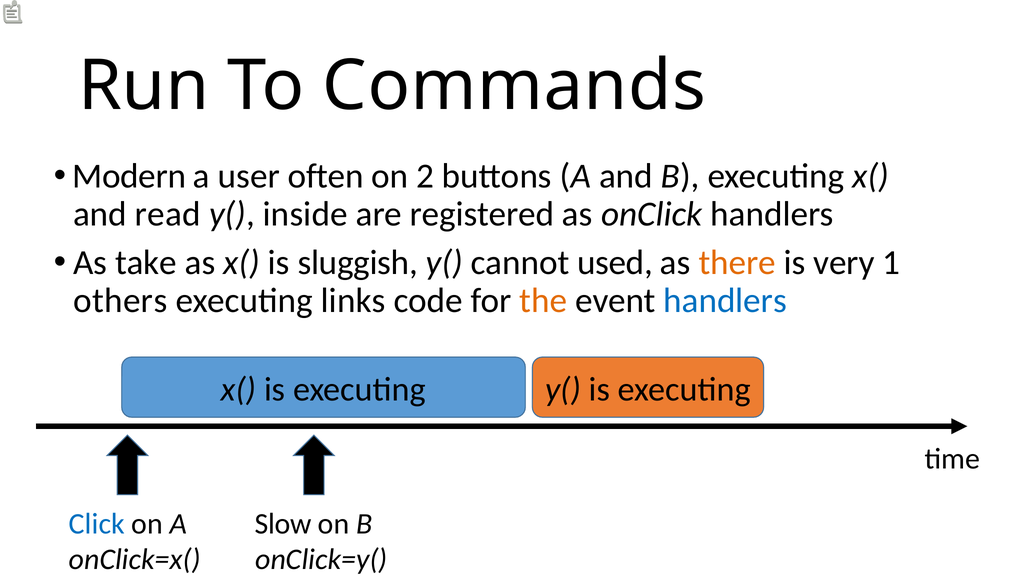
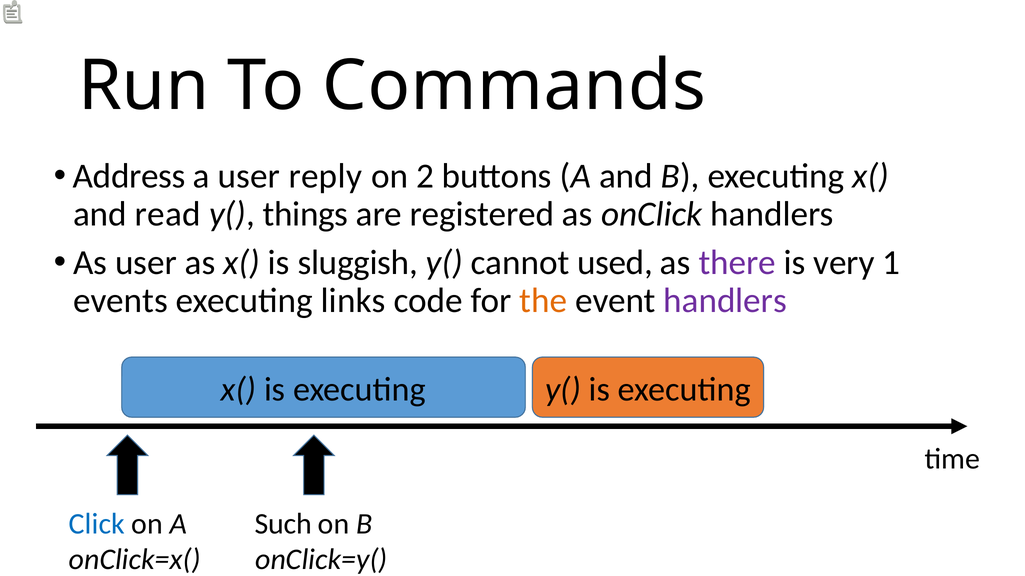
Modern: Modern -> Address
often: often -> reply
inside: inside -> things
As take: take -> user
there colour: orange -> purple
others: others -> events
handlers at (725, 301) colour: blue -> purple
Slow: Slow -> Such
